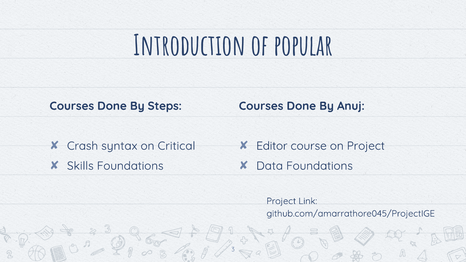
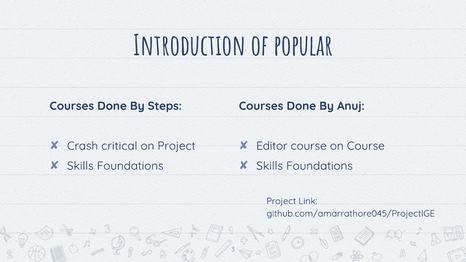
syntax: syntax -> critical
on Critical: Critical -> Project
on Project: Project -> Course
Data at (270, 166): Data -> Skills
